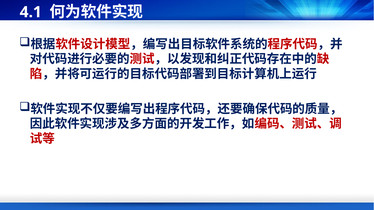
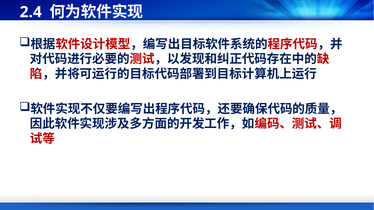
4.1: 4.1 -> 2.4
